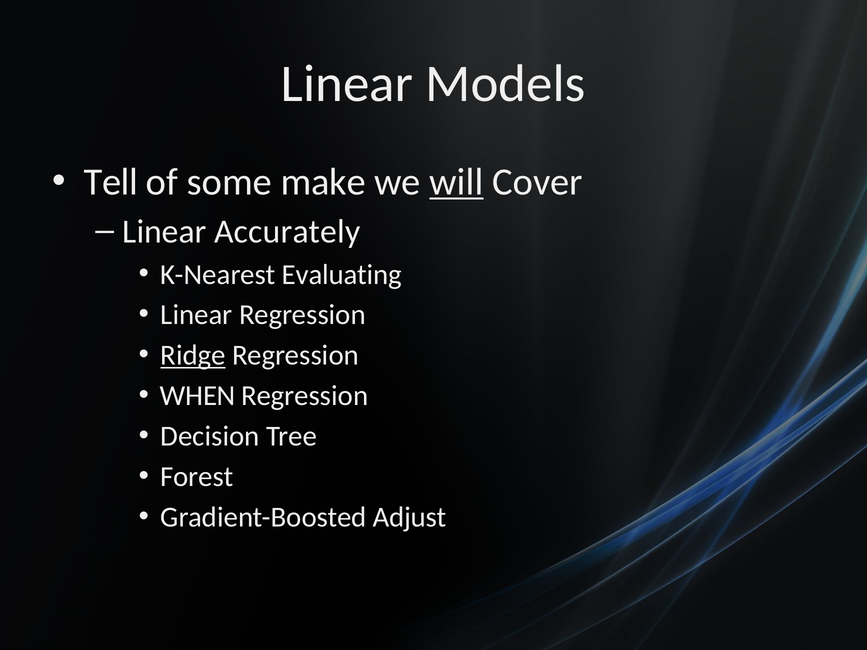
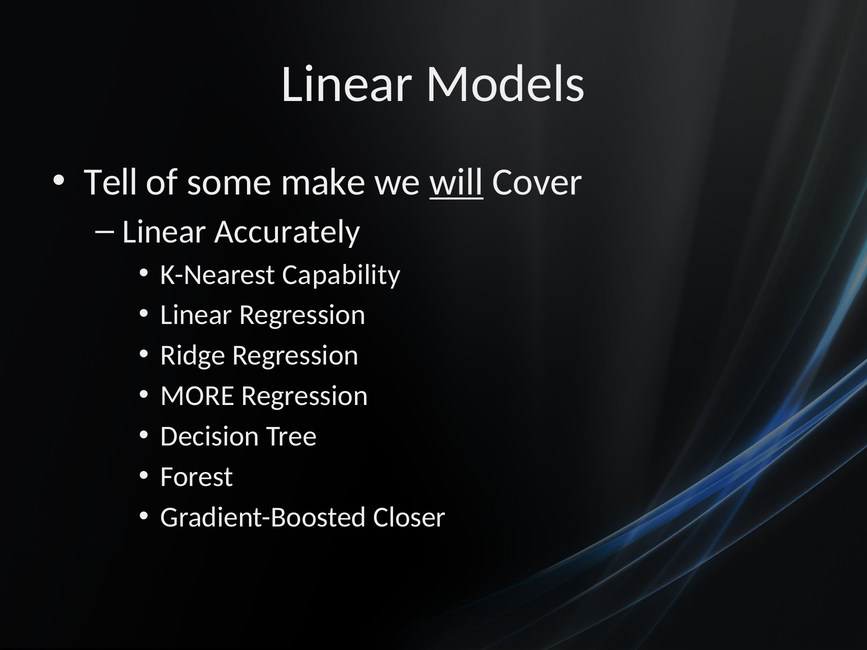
Evaluating: Evaluating -> Capability
Ridge underline: present -> none
WHEN: WHEN -> MORE
Adjust: Adjust -> Closer
